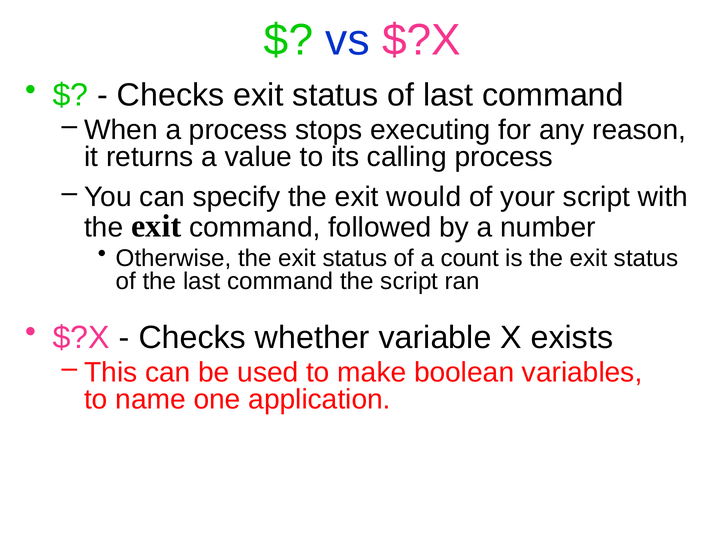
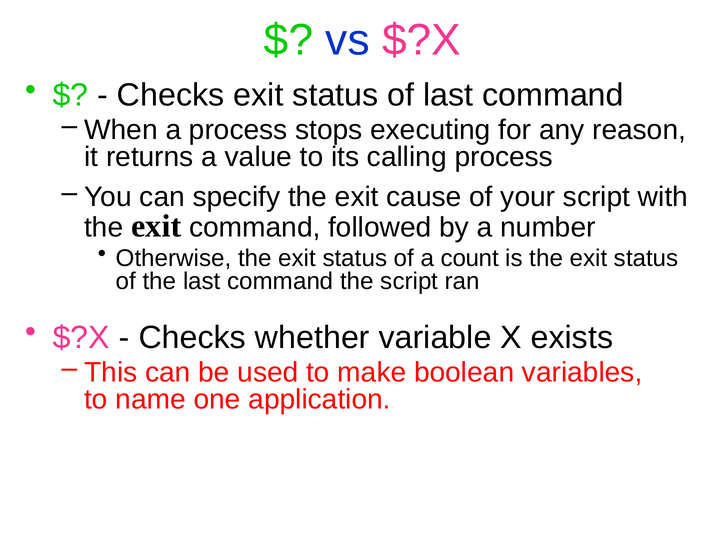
would: would -> cause
